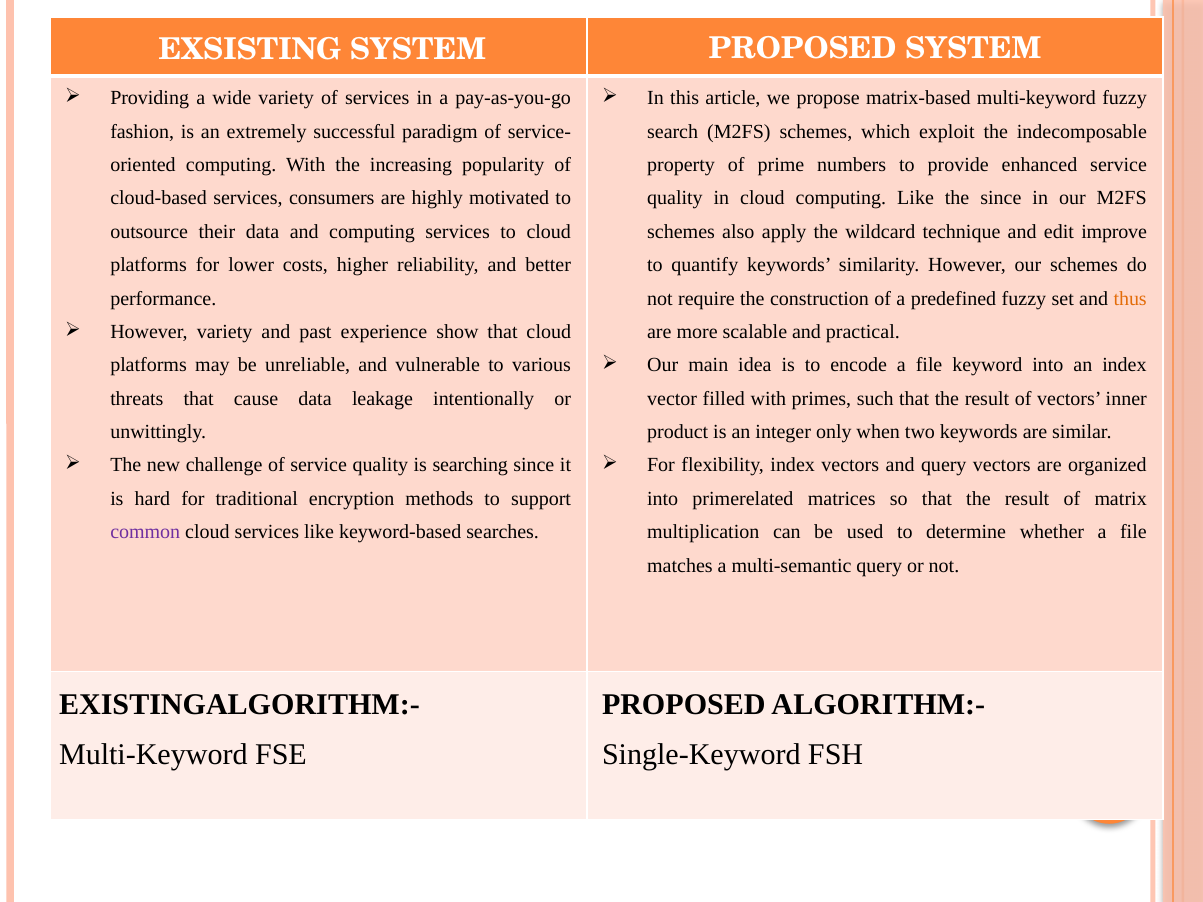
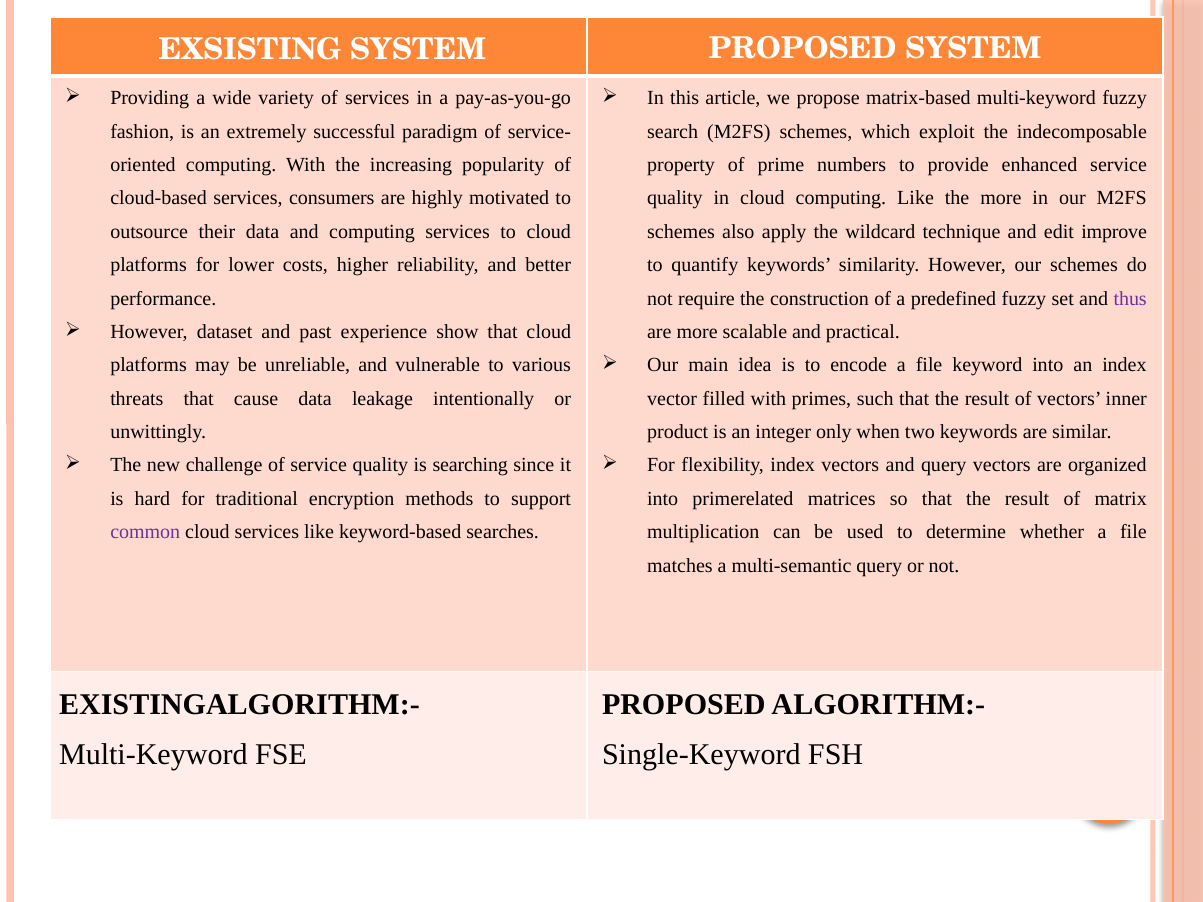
the since: since -> more
thus colour: orange -> purple
However variety: variety -> dataset
